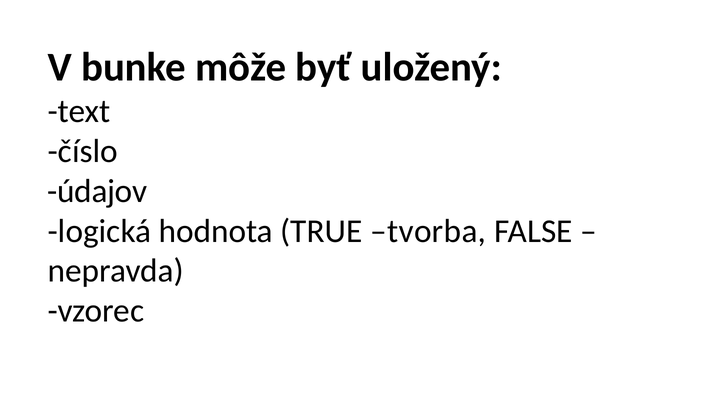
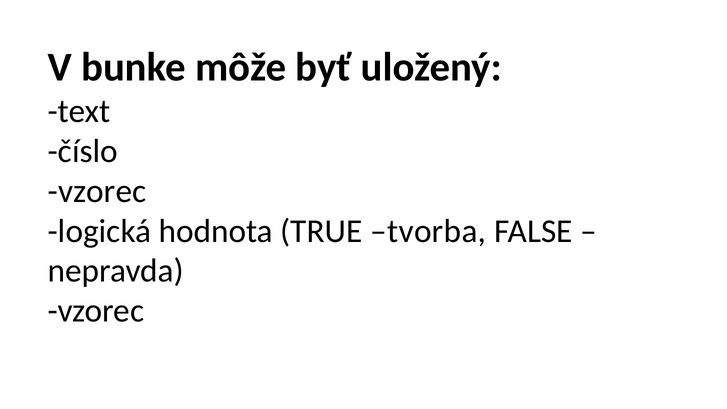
údajov at (97, 191): údajov -> vzorec
